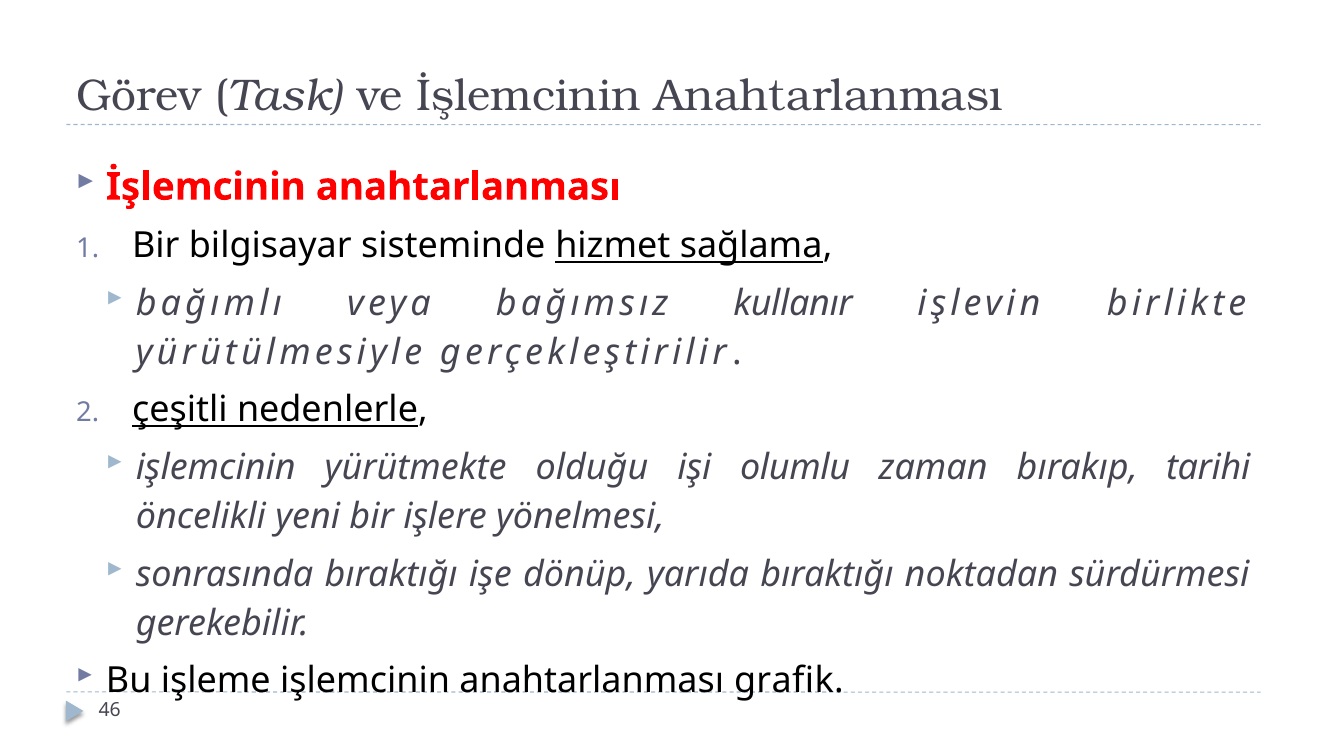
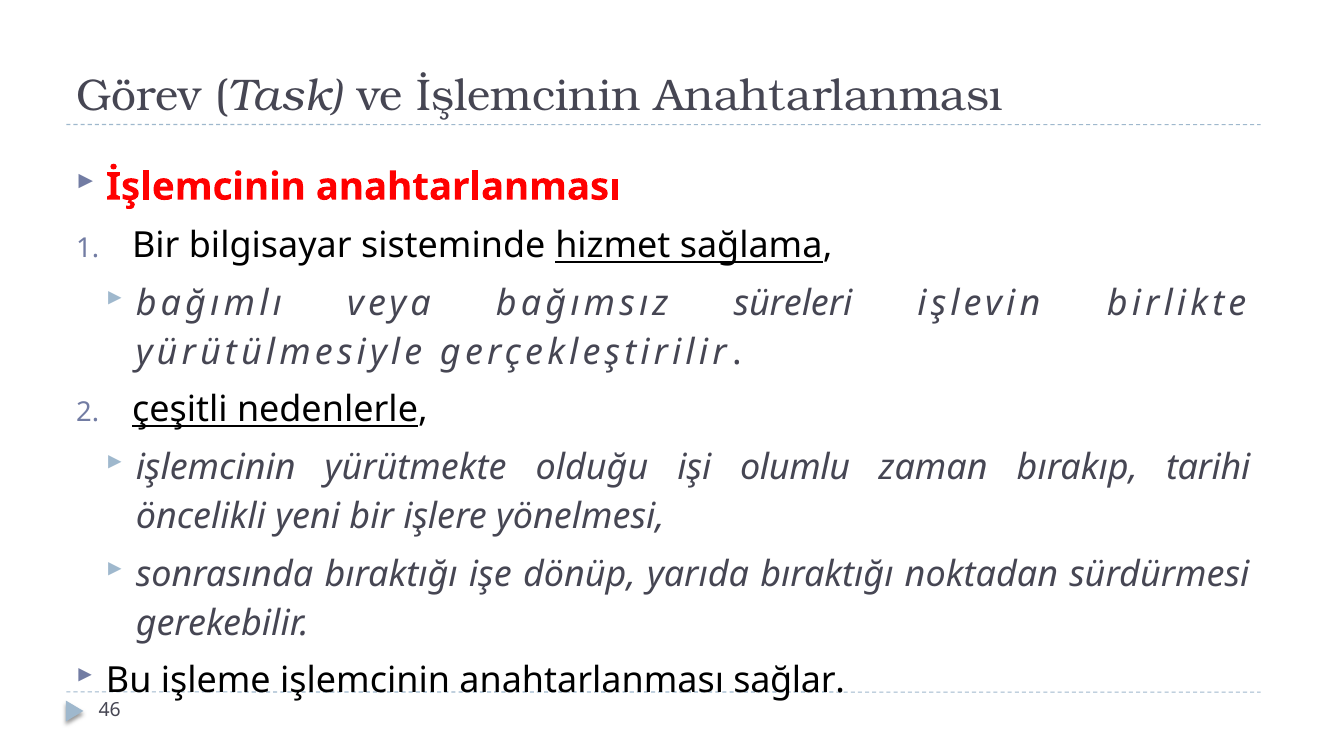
kullanır: kullanır -> süreleri
grafik: grafik -> sağlar
